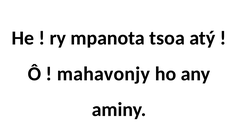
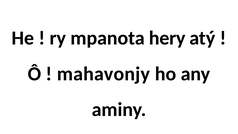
tsoa: tsoa -> hery
